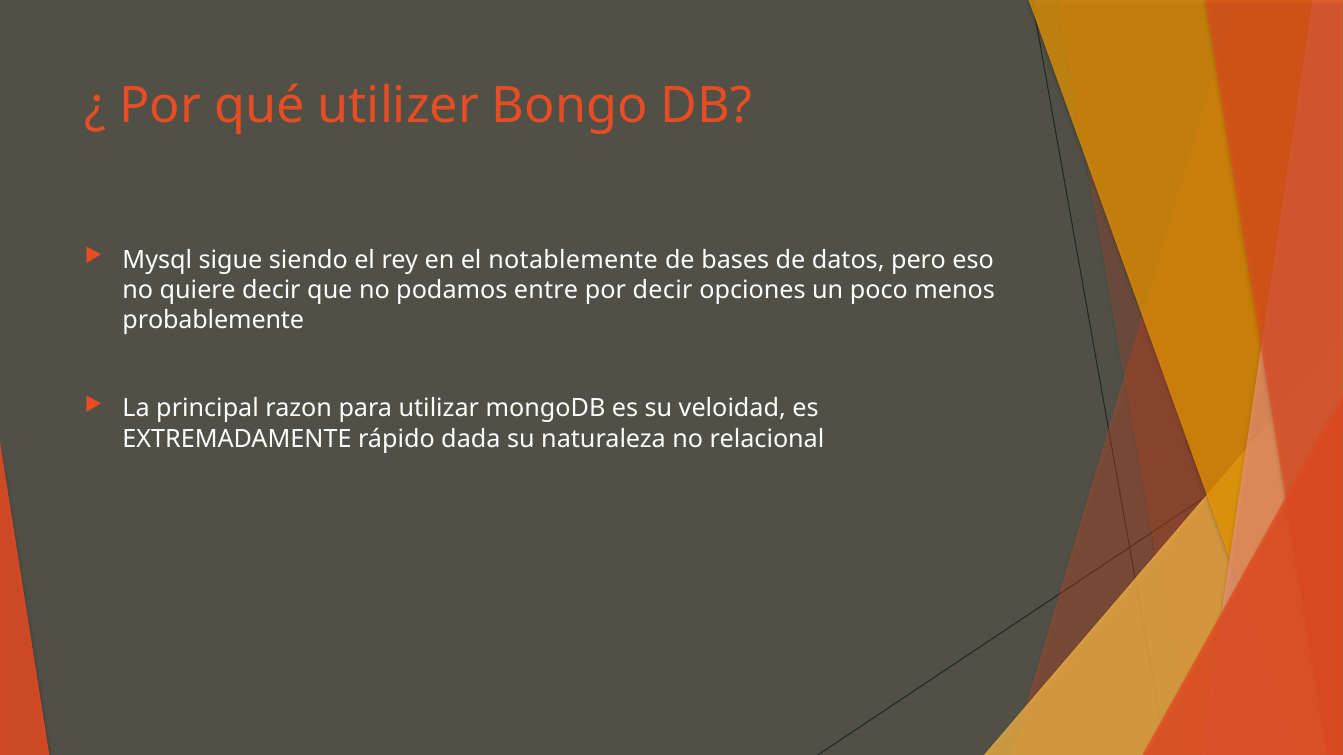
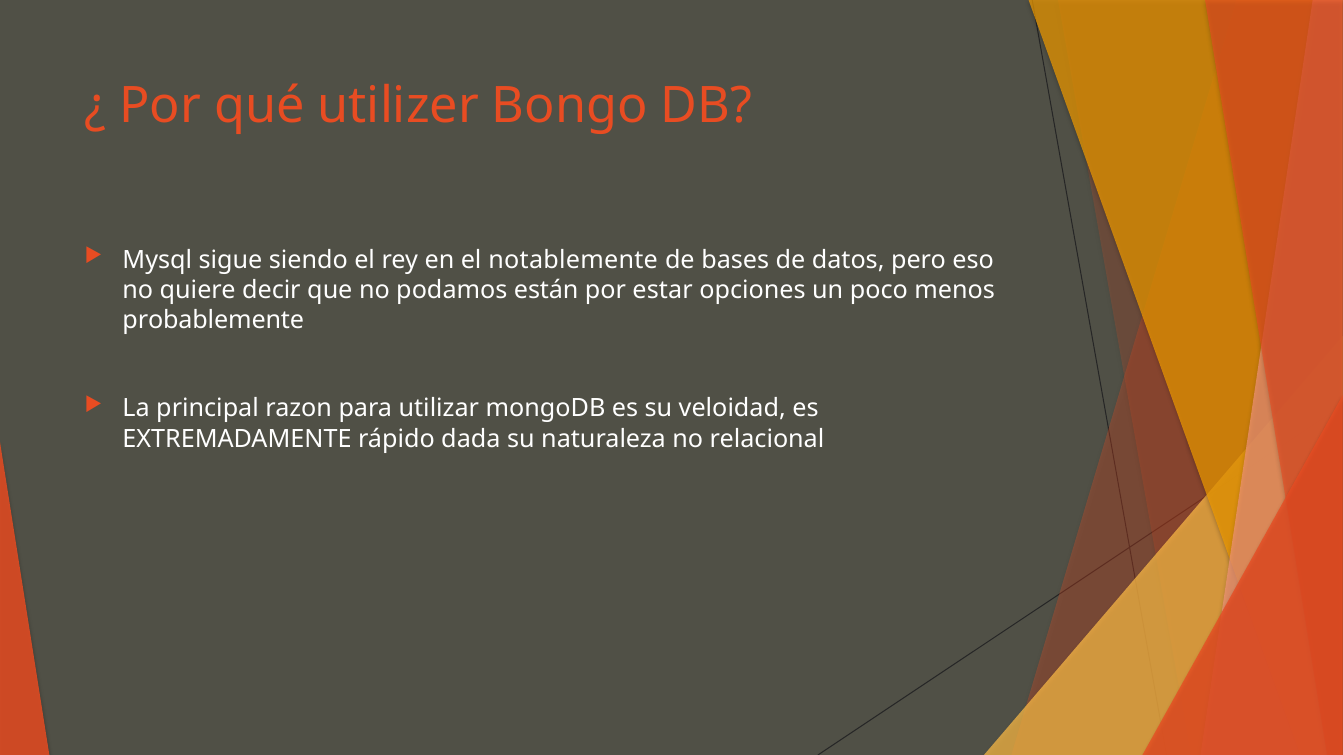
entre: entre -> están
por decir: decir -> estar
